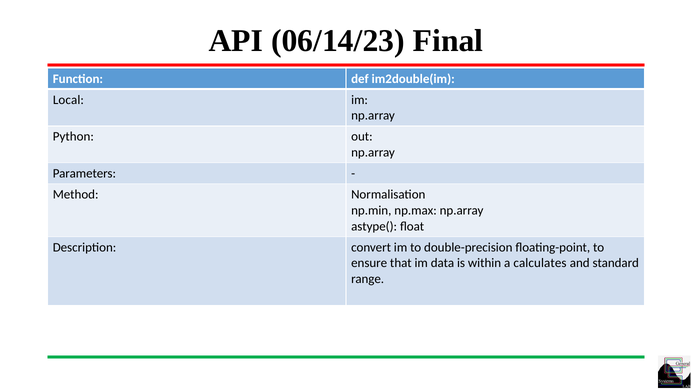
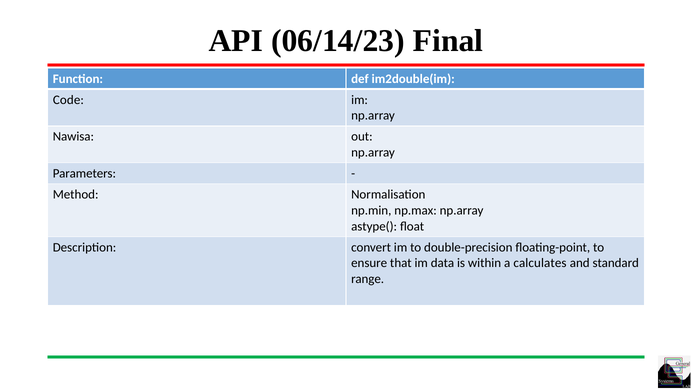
Local: Local -> Code
Python: Python -> Nawisa
